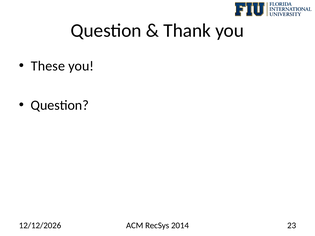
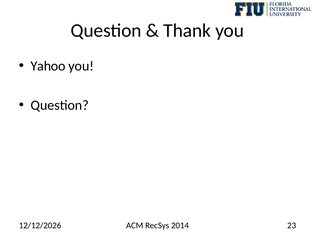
These: These -> Yahoo
